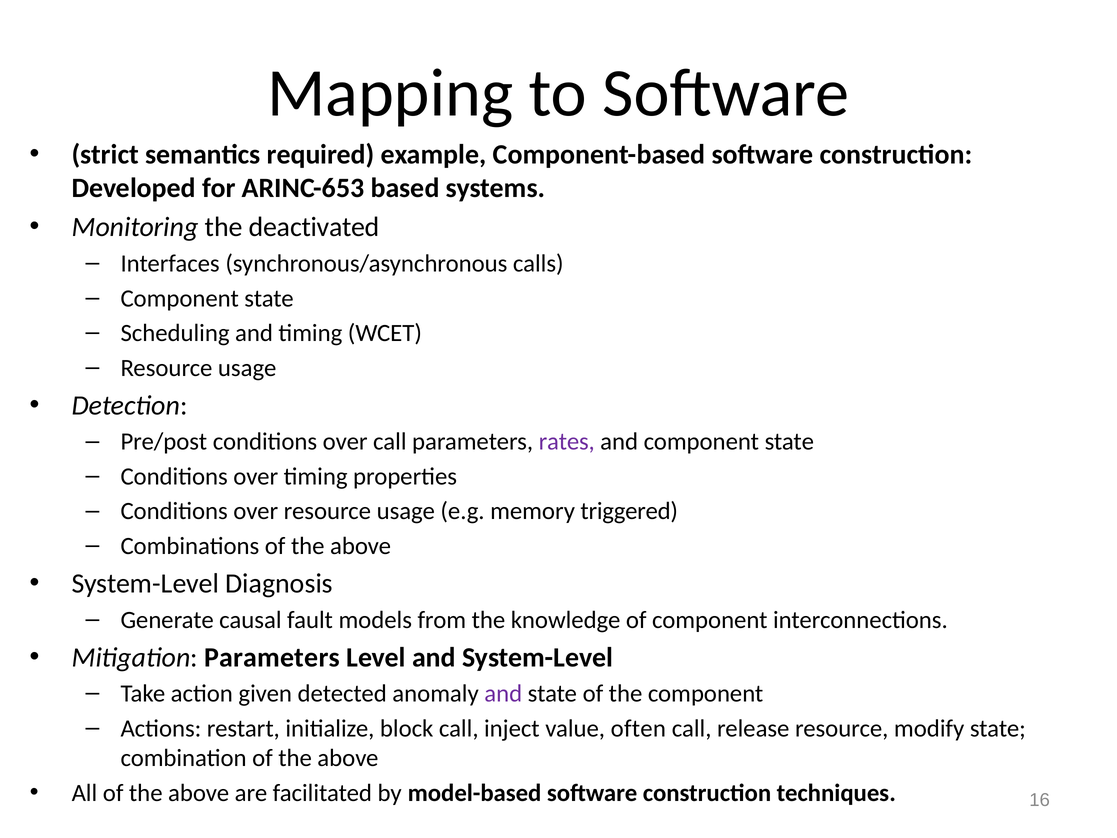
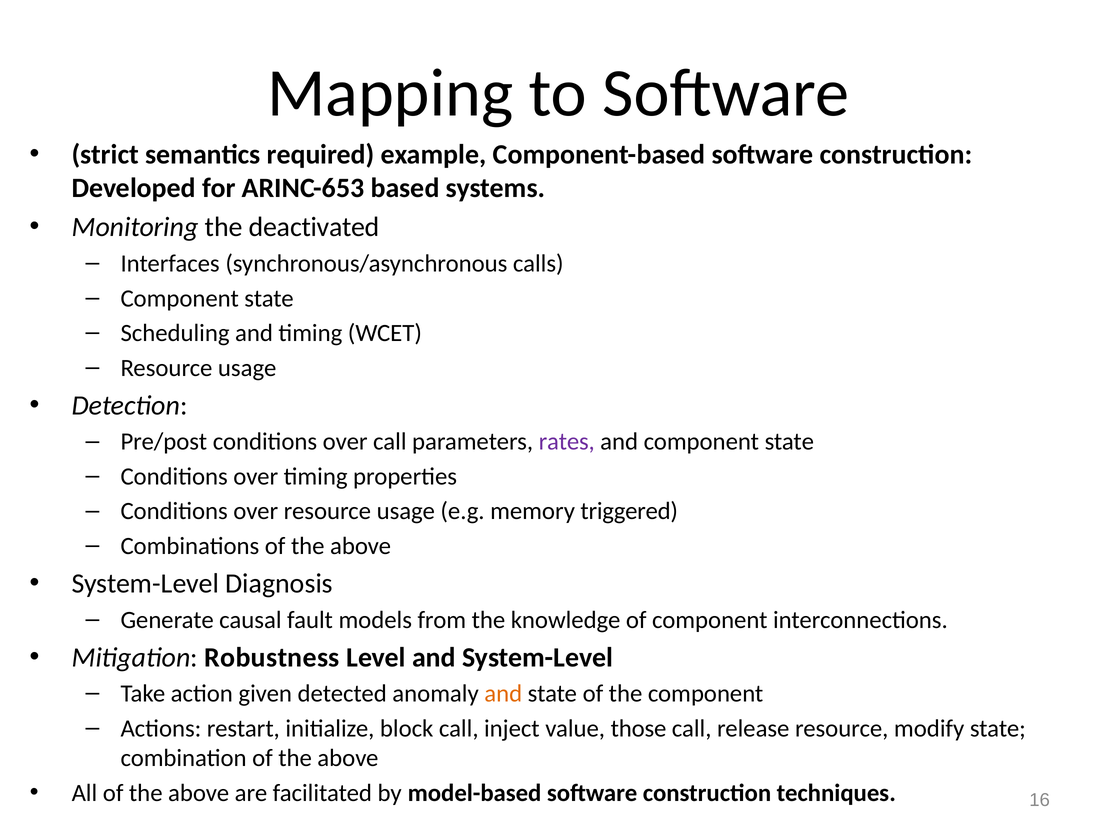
Mitigation Parameters: Parameters -> Robustness
and at (503, 694) colour: purple -> orange
often: often -> those
